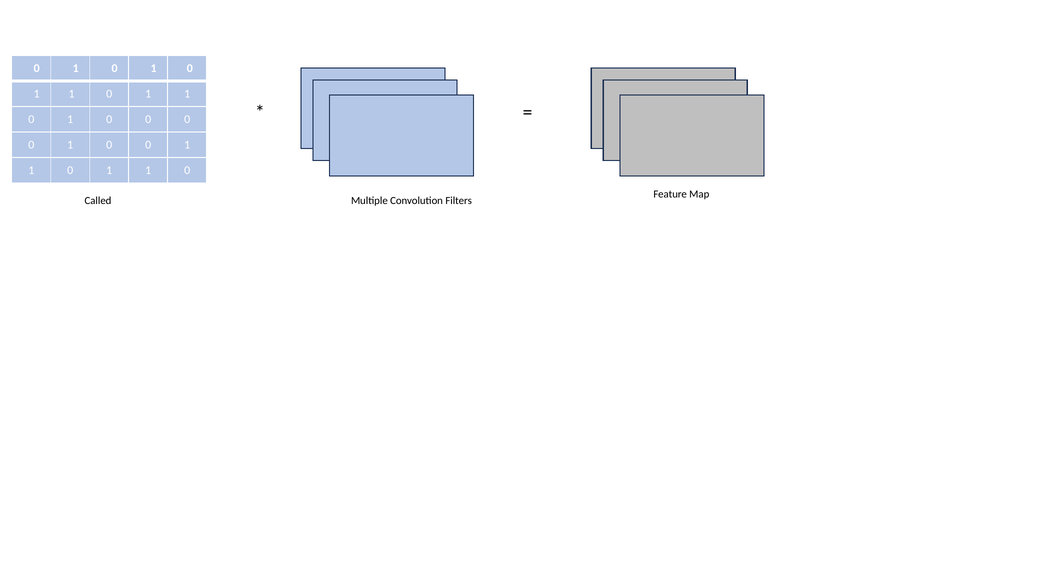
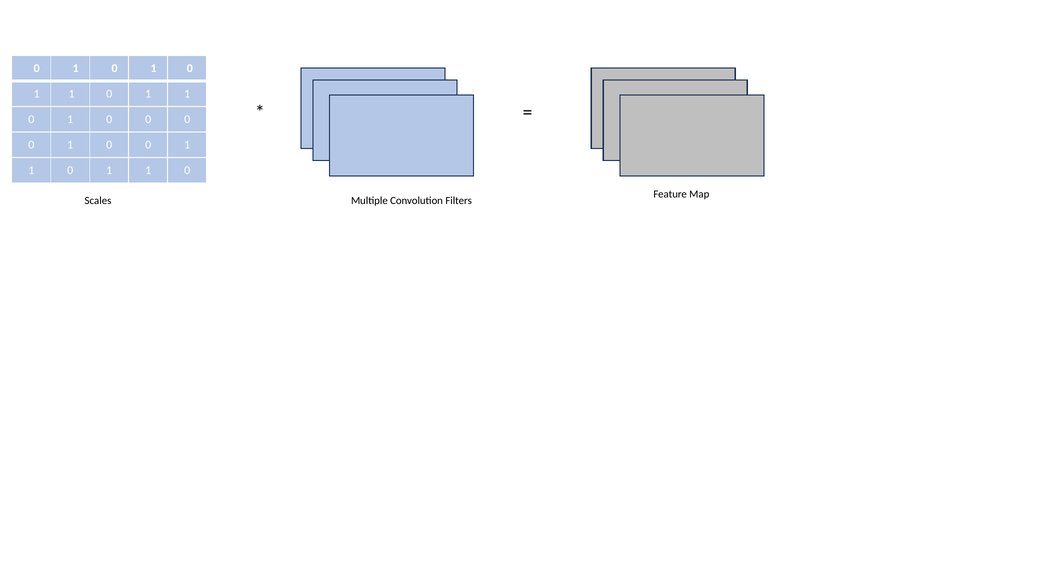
Called: Called -> Scales
